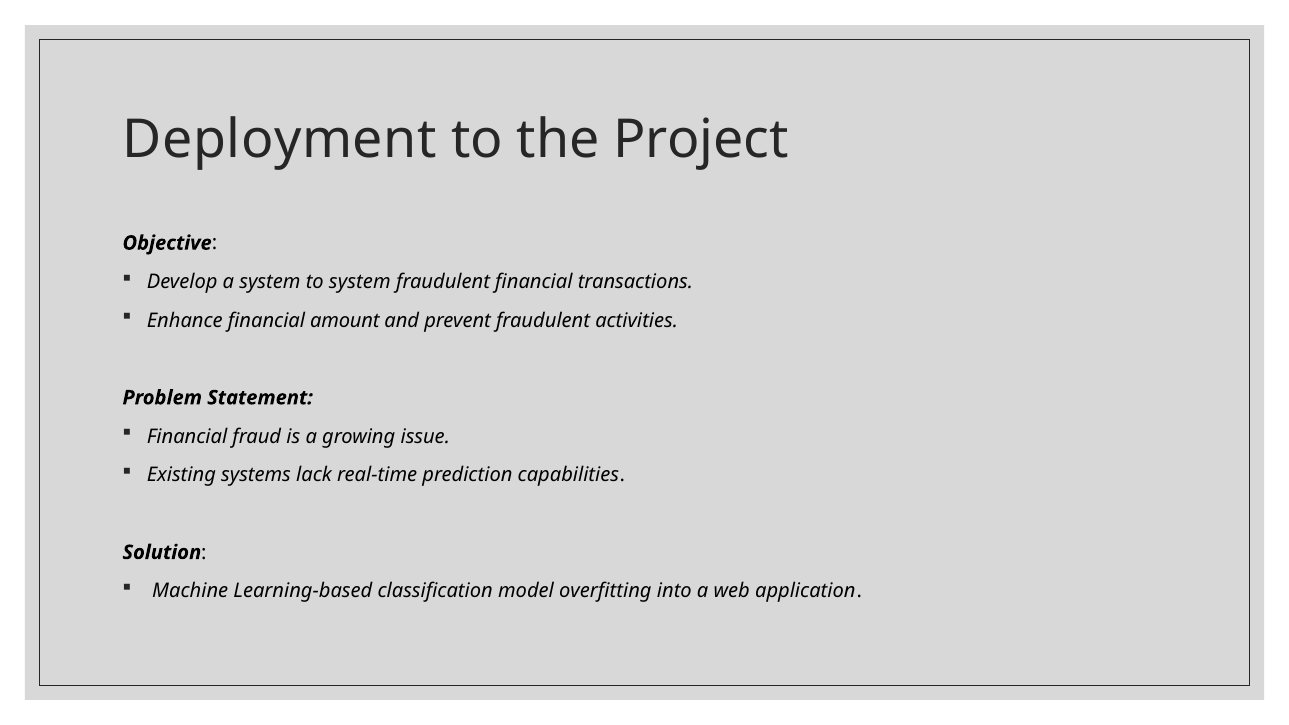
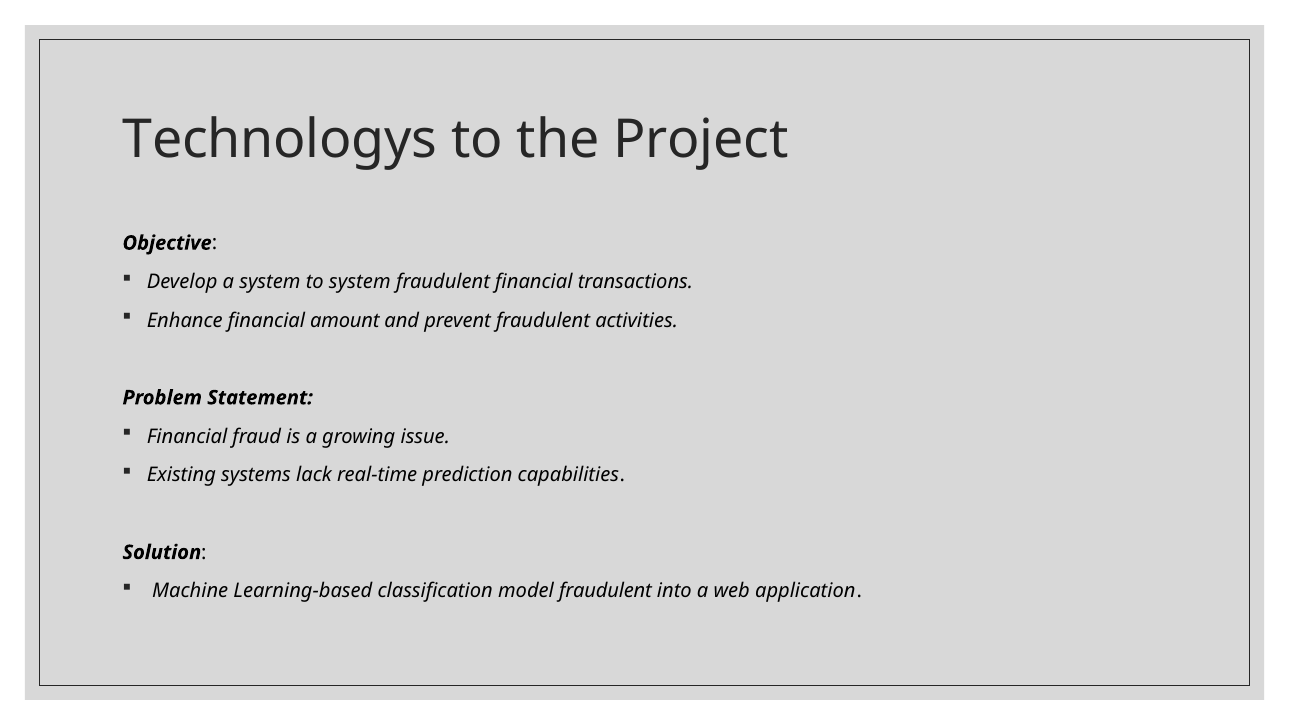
Deployment: Deployment -> Technologys
model overfitting: overfitting -> fraudulent
